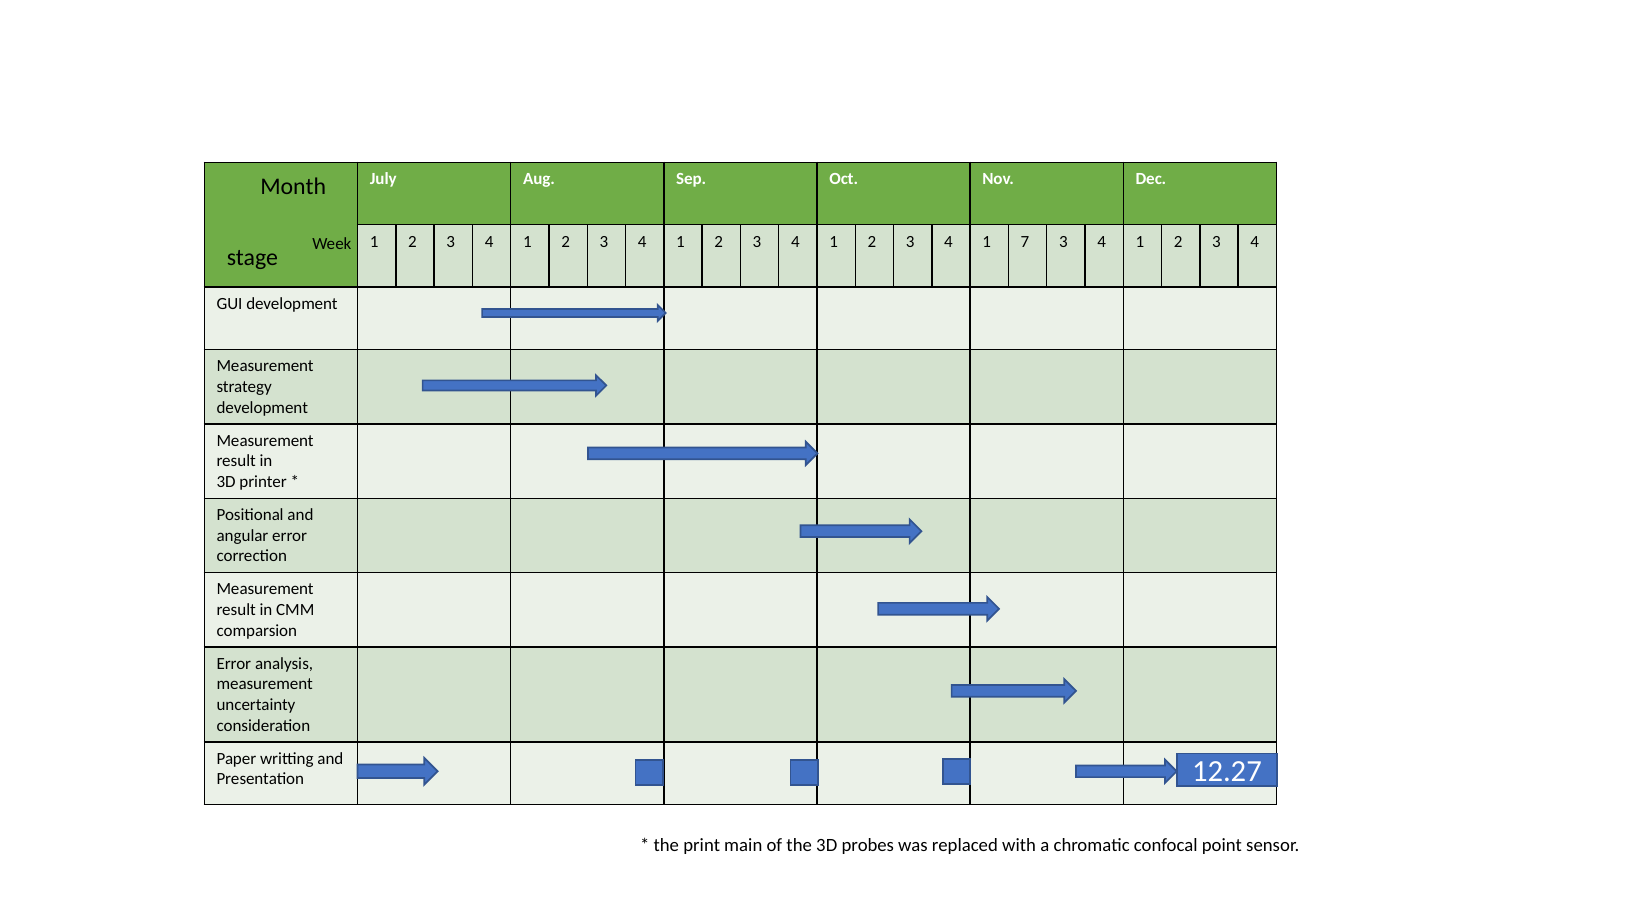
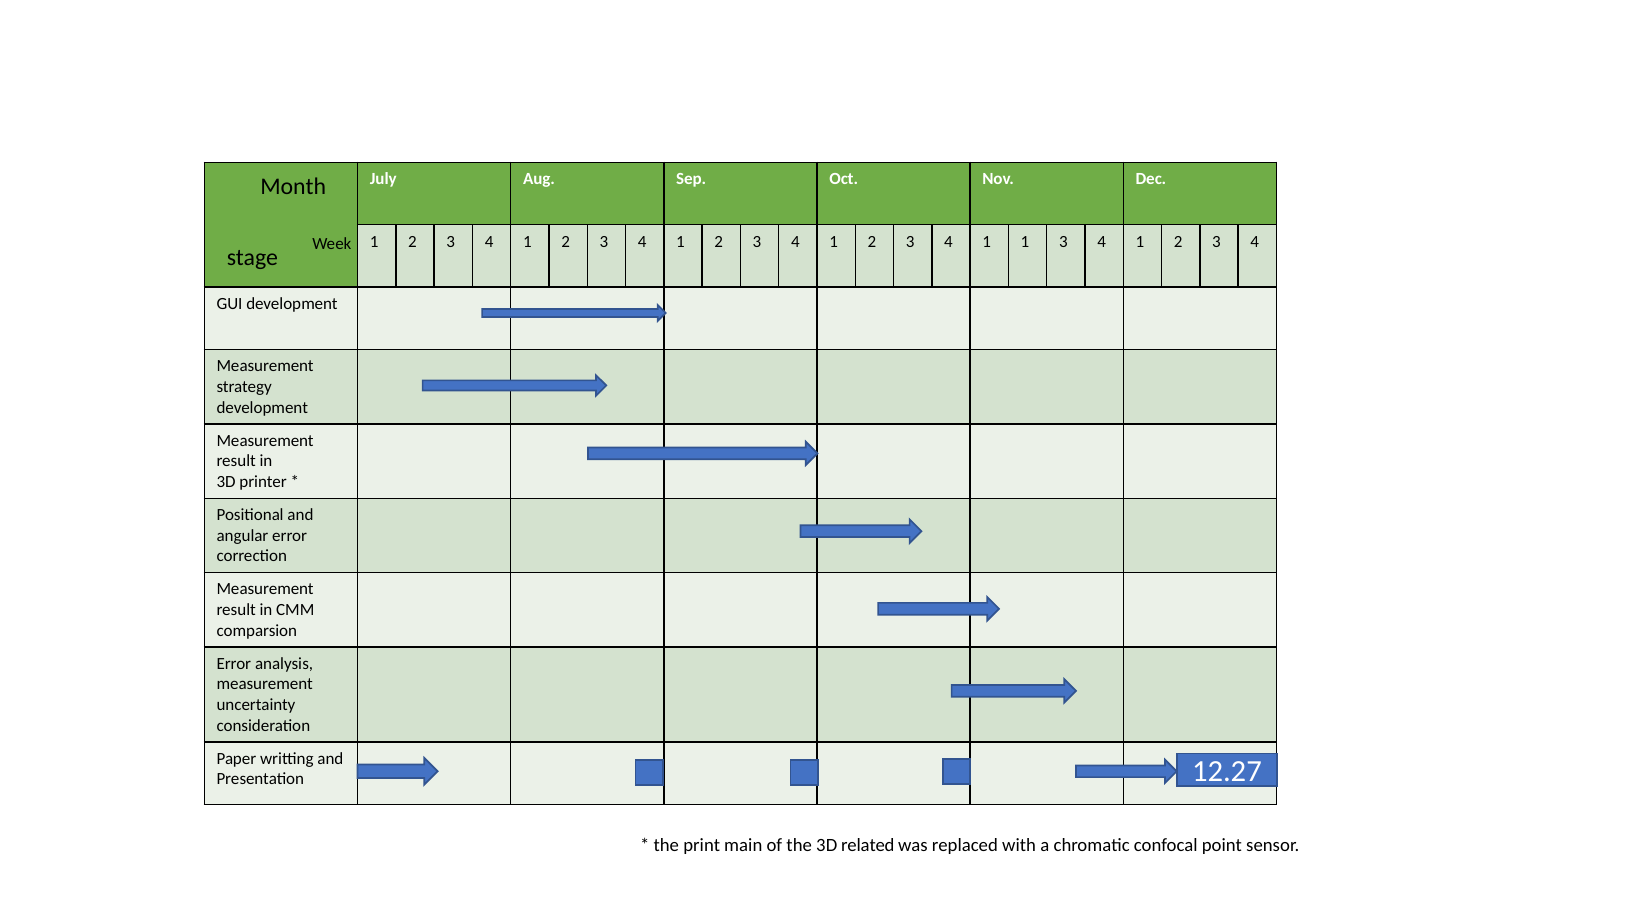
1 7: 7 -> 1
probes: probes -> related
